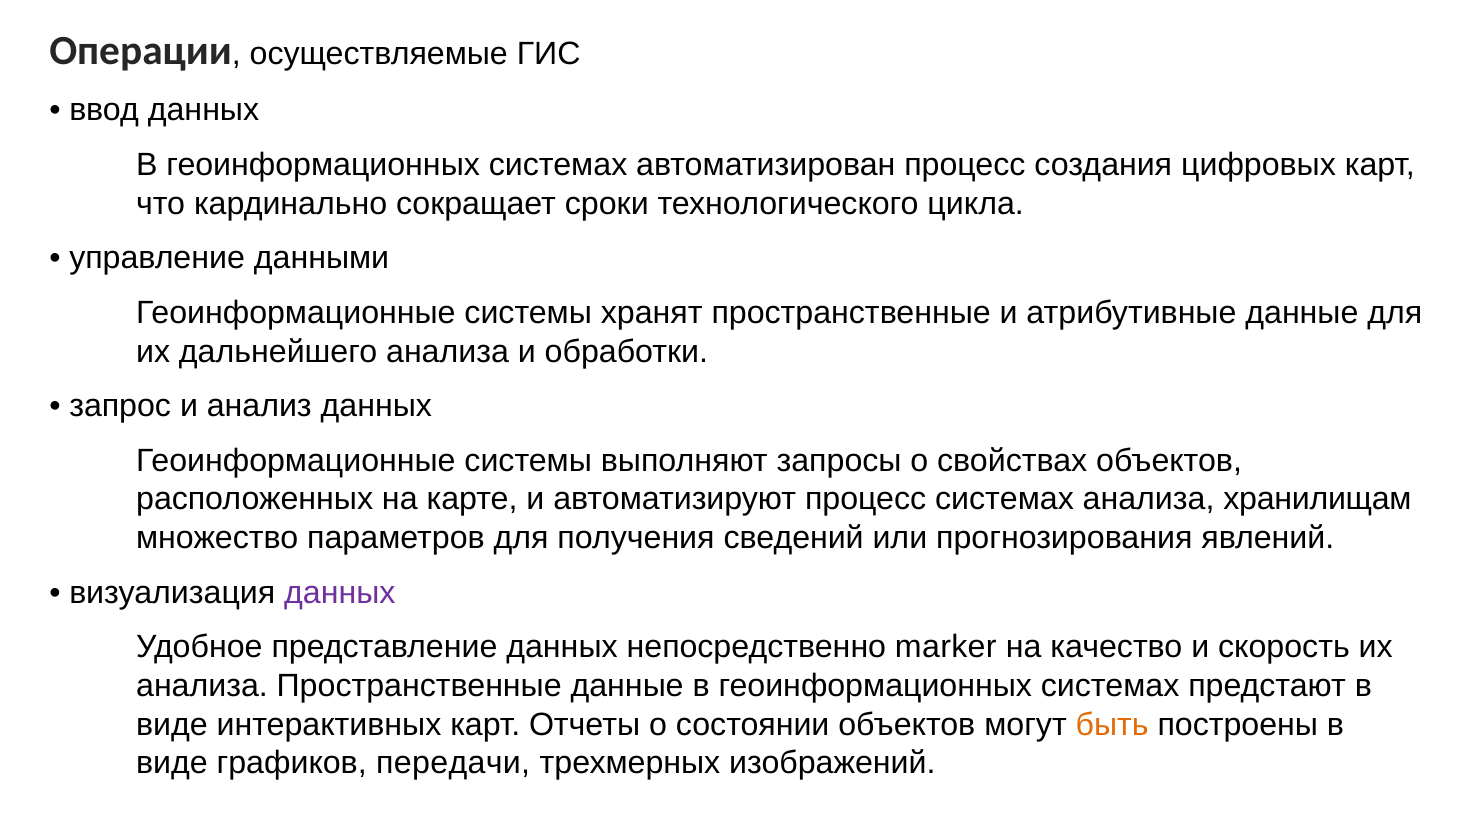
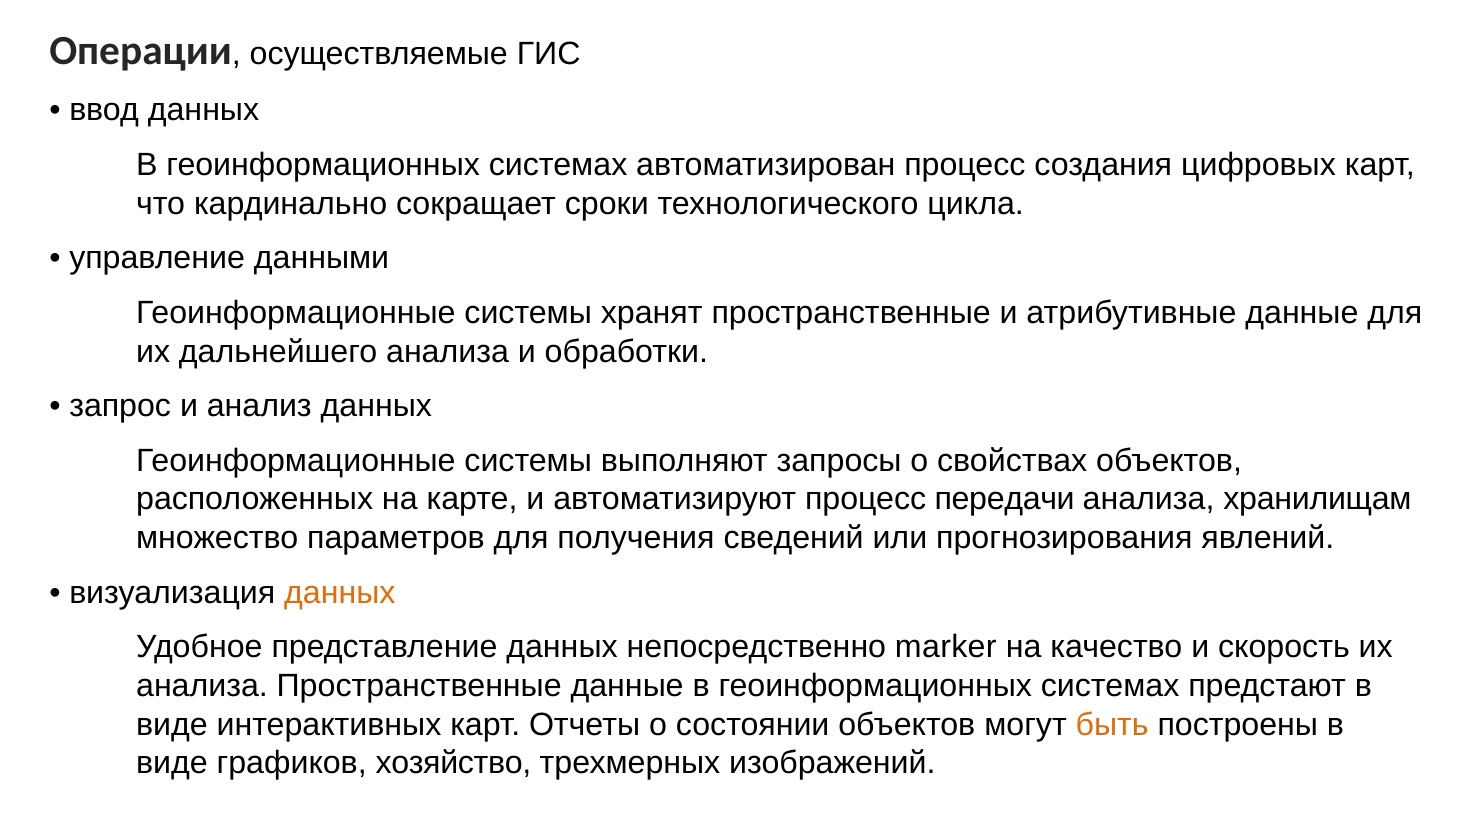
процесс системах: системах -> передачи
данных at (340, 592) colour: purple -> orange
передачи: передачи -> хозяйство
